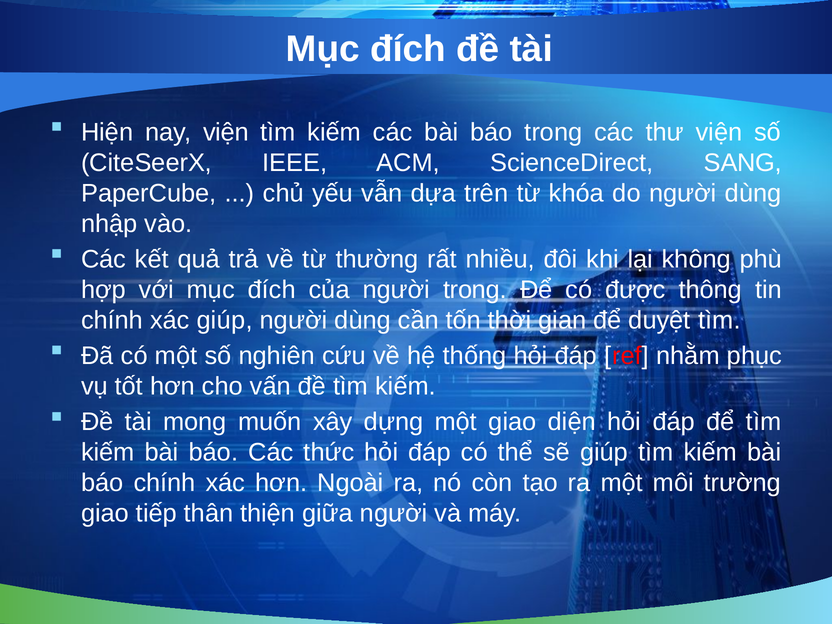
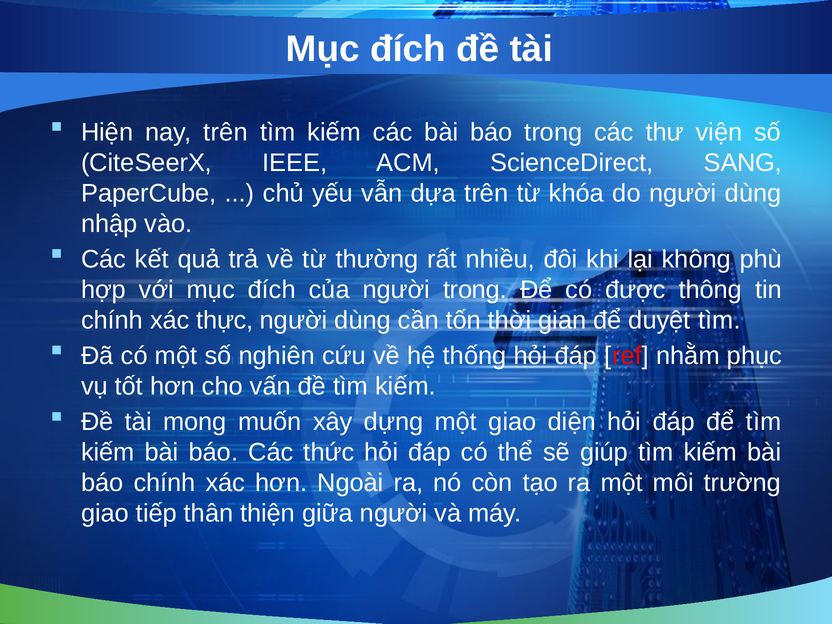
nay viện: viện -> trên
xác giúp: giúp -> thực
